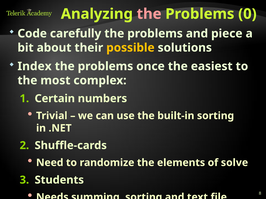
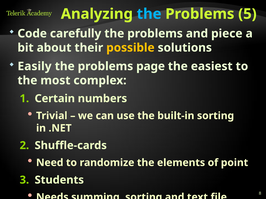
the at (149, 14) colour: pink -> light blue
0: 0 -> 5
Index: Index -> Easily
once: once -> page
solve: solve -> point
